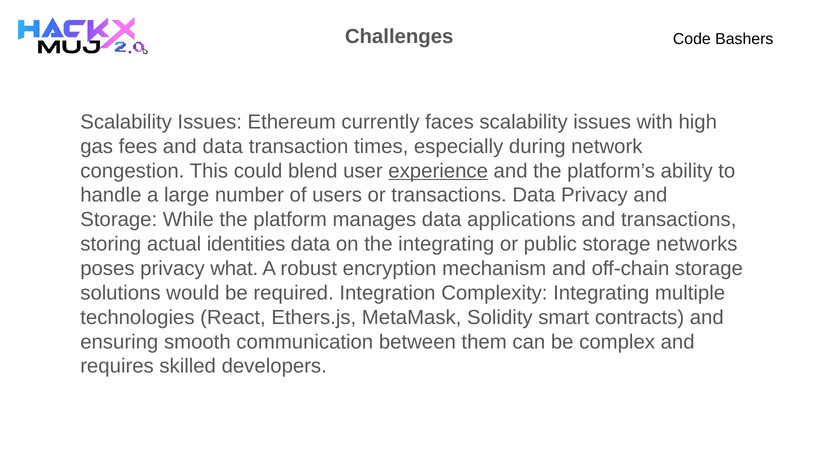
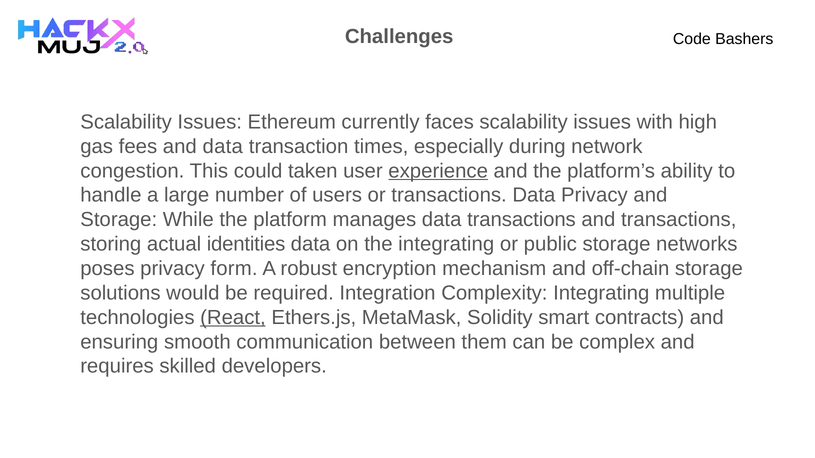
blend: blend -> taken
data applications: applications -> transactions
what: what -> form
React underline: none -> present
